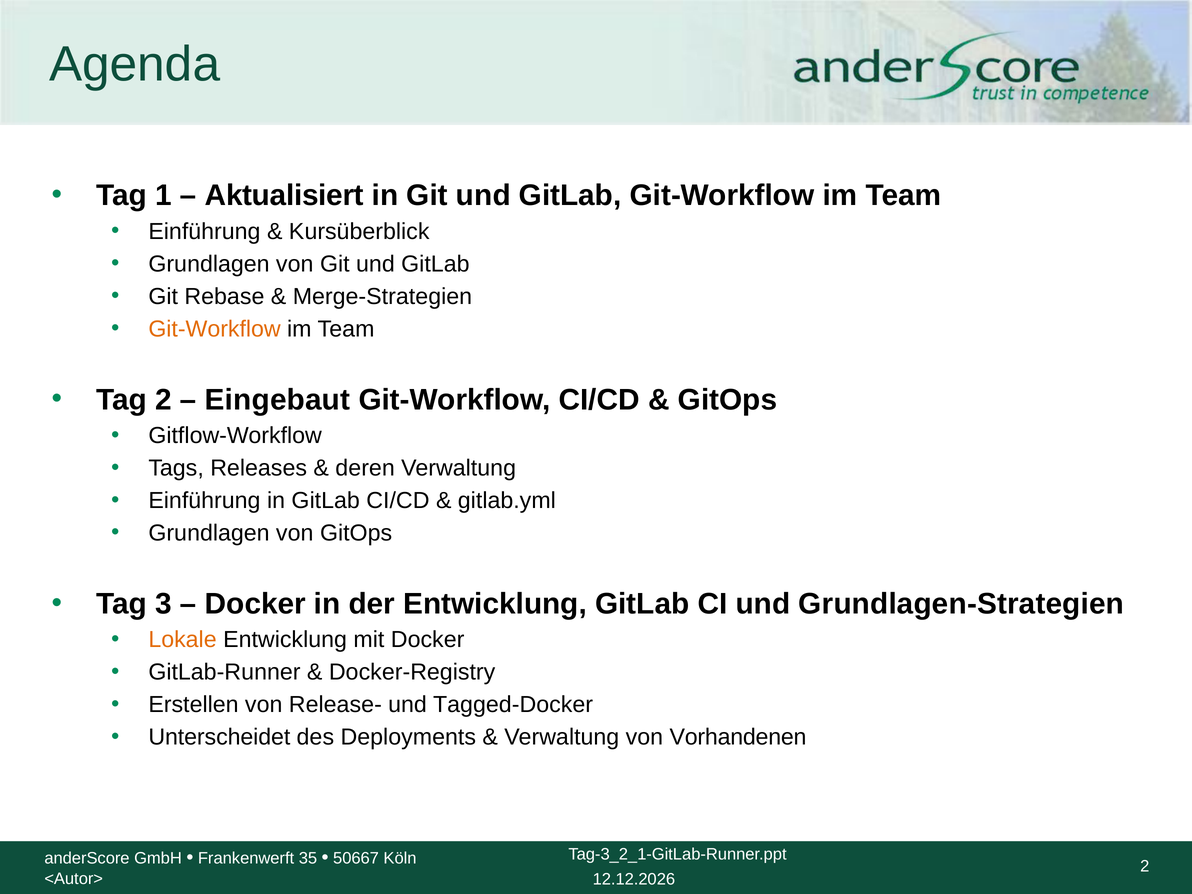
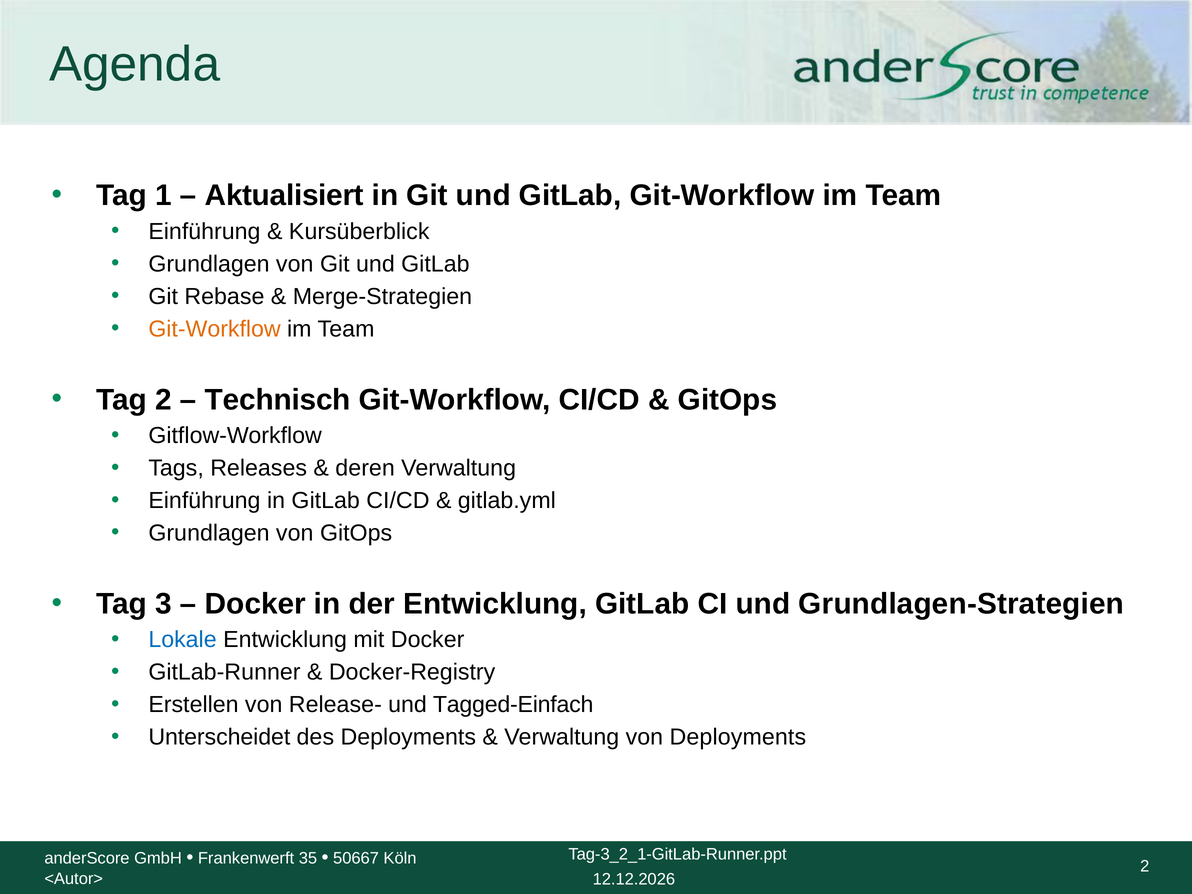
Eingebaut: Eingebaut -> Technisch
Lokale colour: orange -> blue
Tagged-Docker: Tagged-Docker -> Tagged-Einfach
von Vorhandenen: Vorhandenen -> Deployments
